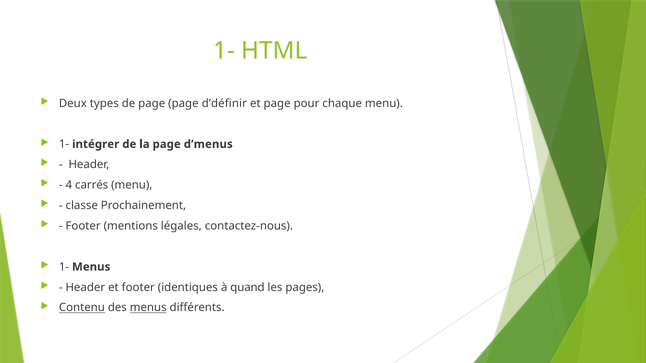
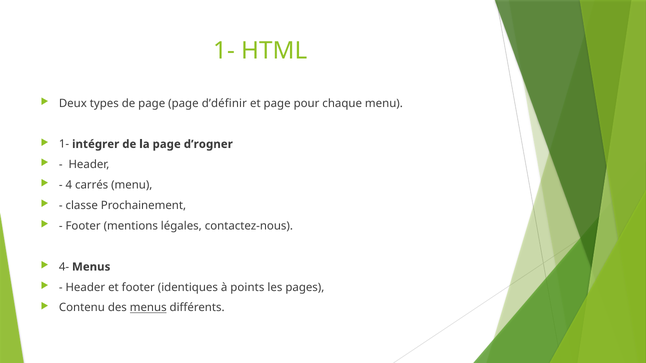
d’menus: d’menus -> d’rogner
1- at (64, 267): 1- -> 4-
quand: quand -> points
Contenu underline: present -> none
